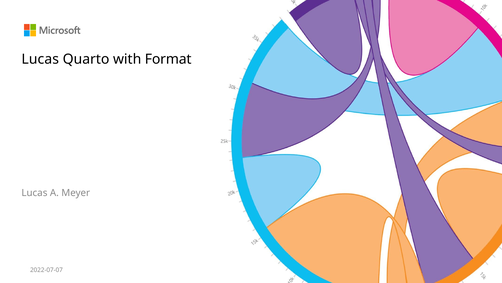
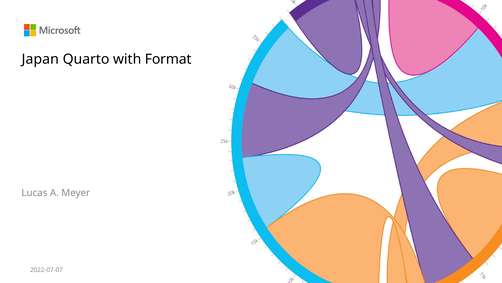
Lucas at (40, 59): Lucas -> Japan
